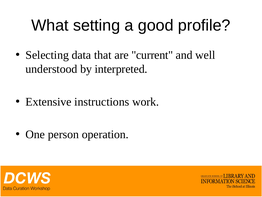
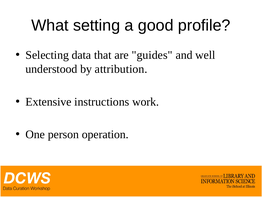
current: current -> guides
interpreted: interpreted -> attribution
